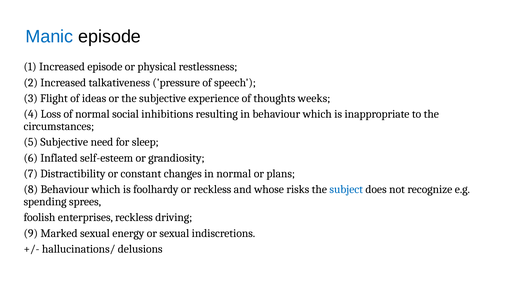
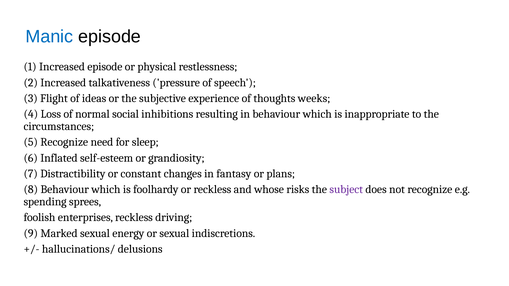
5 Subjective: Subjective -> Recognize
in normal: normal -> fantasy
subject colour: blue -> purple
